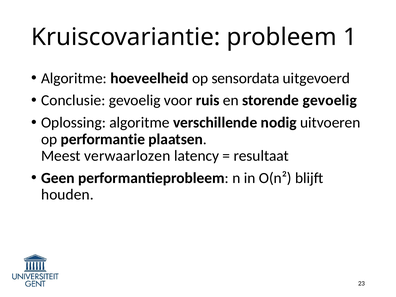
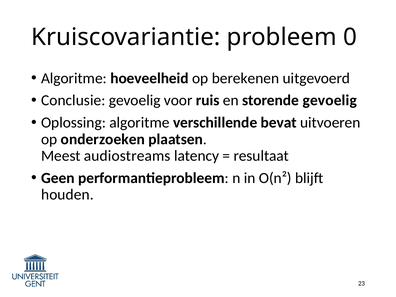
1: 1 -> 0
sensordata: sensordata -> berekenen
nodig: nodig -> bevat
performantie: performantie -> onderzoeken
verwaarlozen: verwaarlozen -> audiostreams
